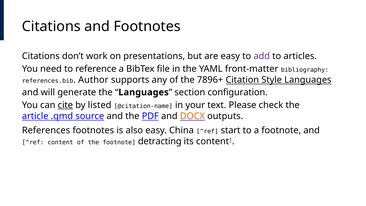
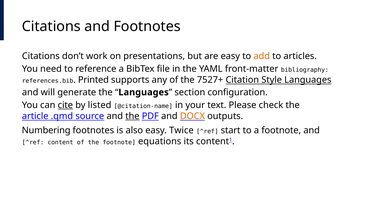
add colour: purple -> orange
Author: Author -> Printed
7896+: 7896+ -> 7527+
the at (132, 116) underline: none -> present
References: References -> Numbering
China: China -> Twice
detracting: detracting -> equations
